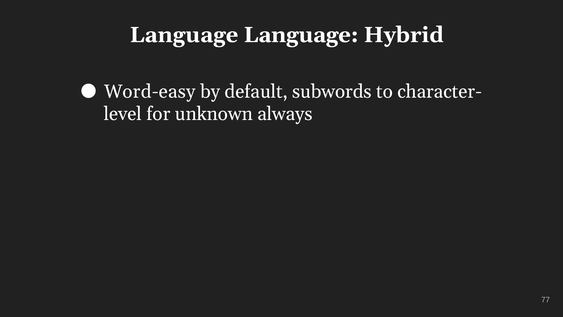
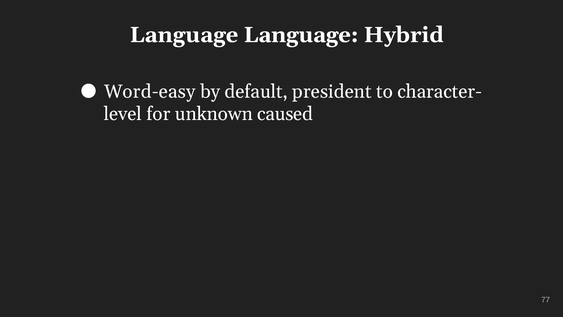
subwords: subwords -> president
always: always -> caused
